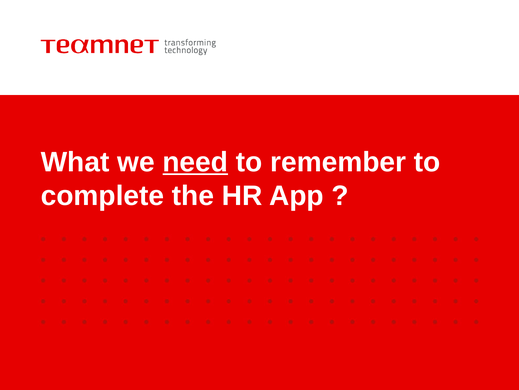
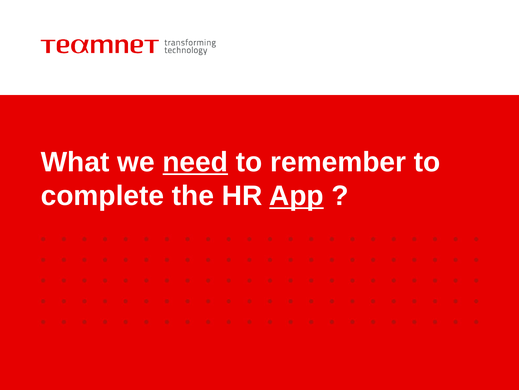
App underline: none -> present
